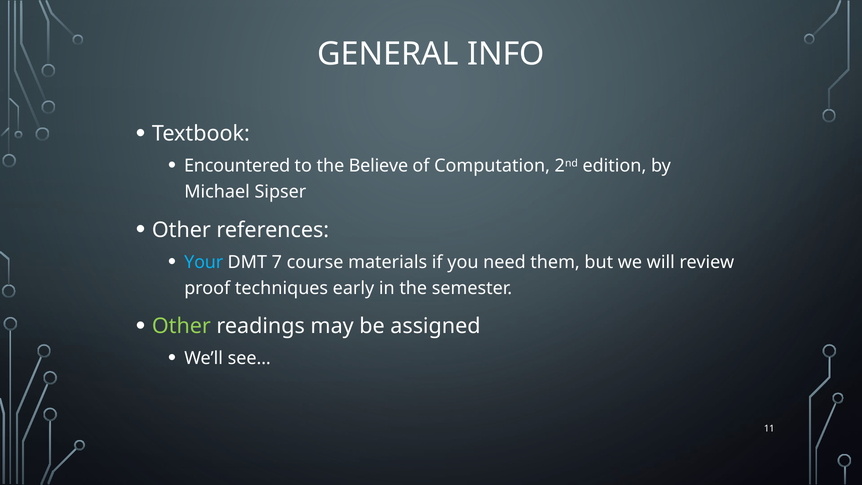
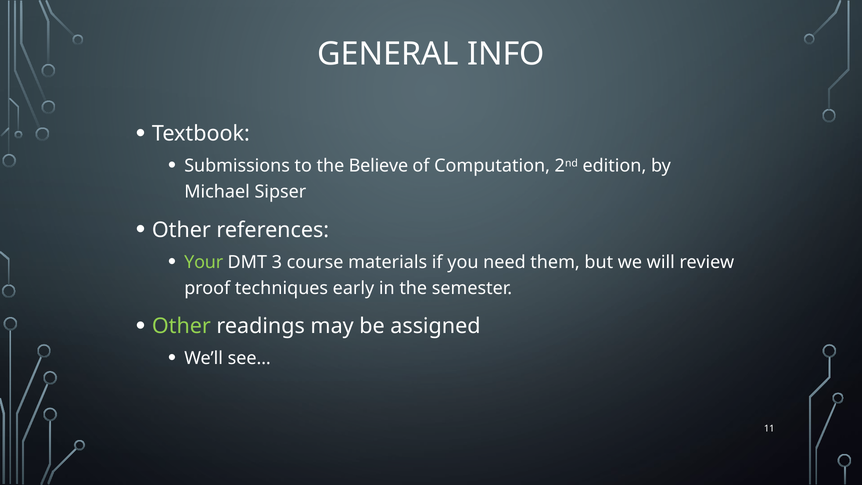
Encountered: Encountered -> Submissions
Your colour: light blue -> light green
7: 7 -> 3
